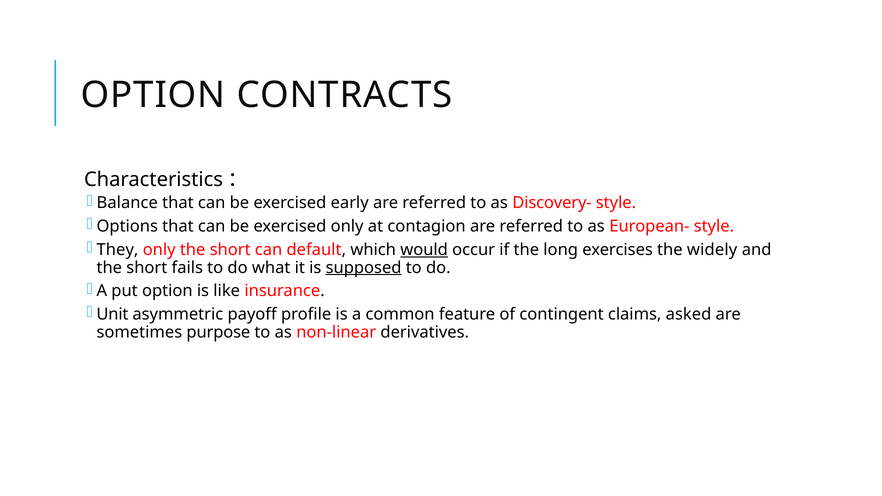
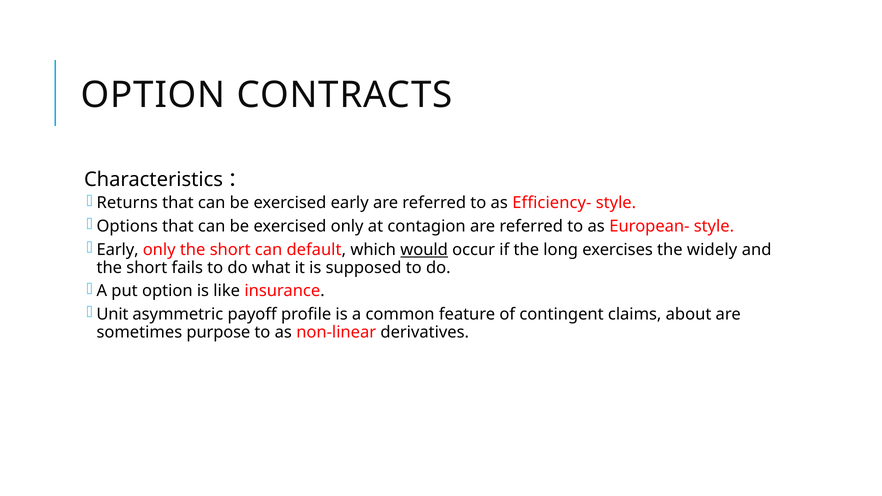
Balance: Balance -> Returns
Discovery-: Discovery- -> Efficiency-
They at (118, 250): They -> Early
supposed underline: present -> none
asked: asked -> about
